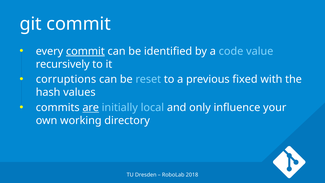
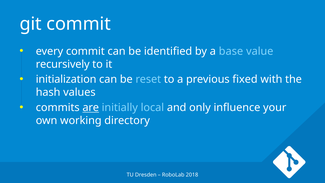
commit at (85, 51) underline: present -> none
code: code -> base
corruptions: corruptions -> initialization
